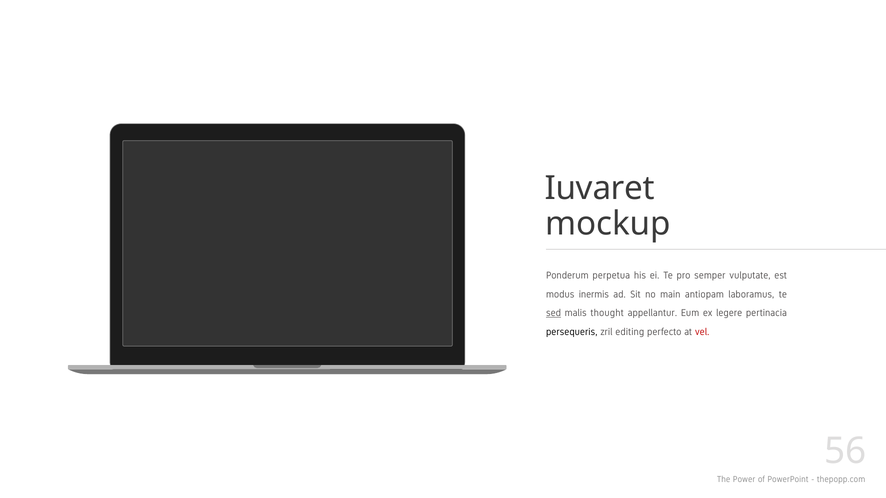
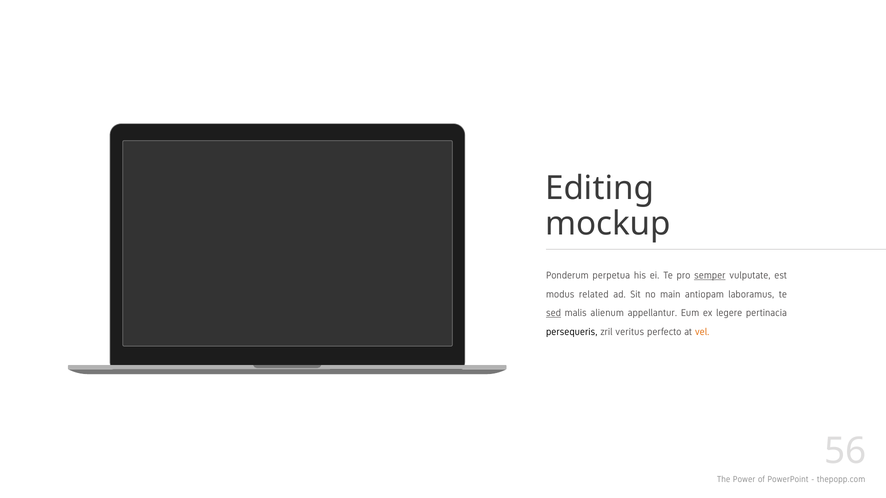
Iuvaret: Iuvaret -> Editing
semper underline: none -> present
inermis: inermis -> related
thought: thought -> alienum
editing: editing -> veritus
vel colour: red -> orange
